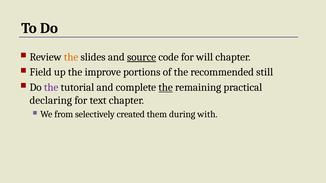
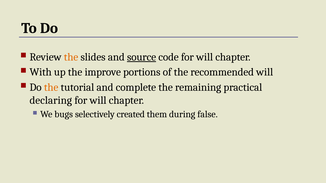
Field: Field -> With
recommended still: still -> will
the at (51, 87) colour: purple -> orange
the at (166, 87) underline: present -> none
text at (98, 101): text -> will
from: from -> bugs
with: with -> false
